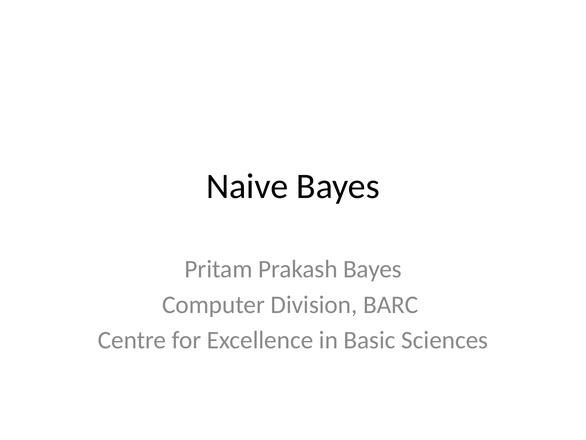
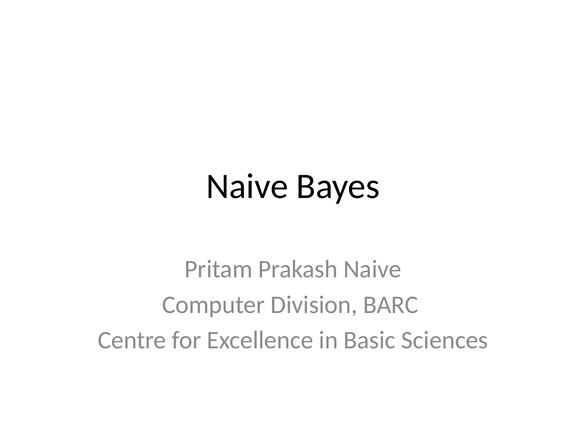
Prakash Bayes: Bayes -> Naive
